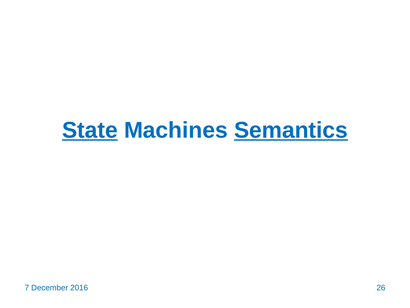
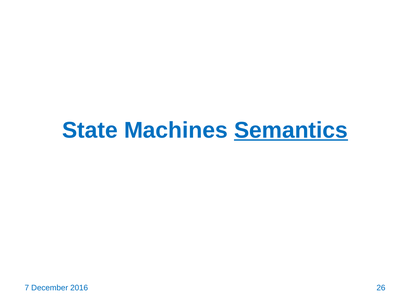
State underline: present -> none
